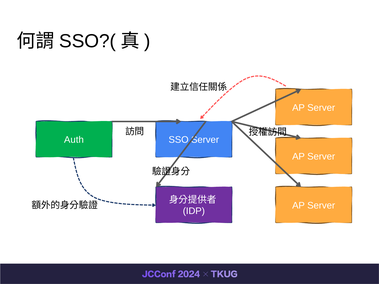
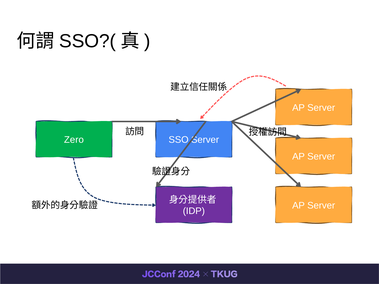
Auth: Auth -> Zero
